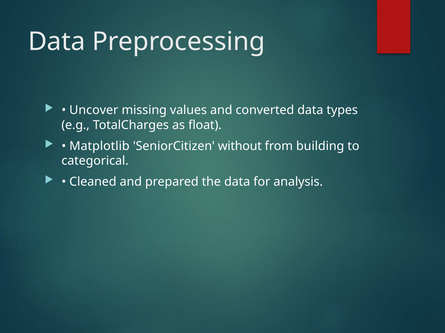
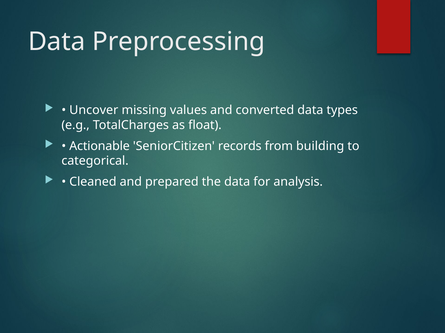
Matplotlib: Matplotlib -> Actionable
without: without -> records
